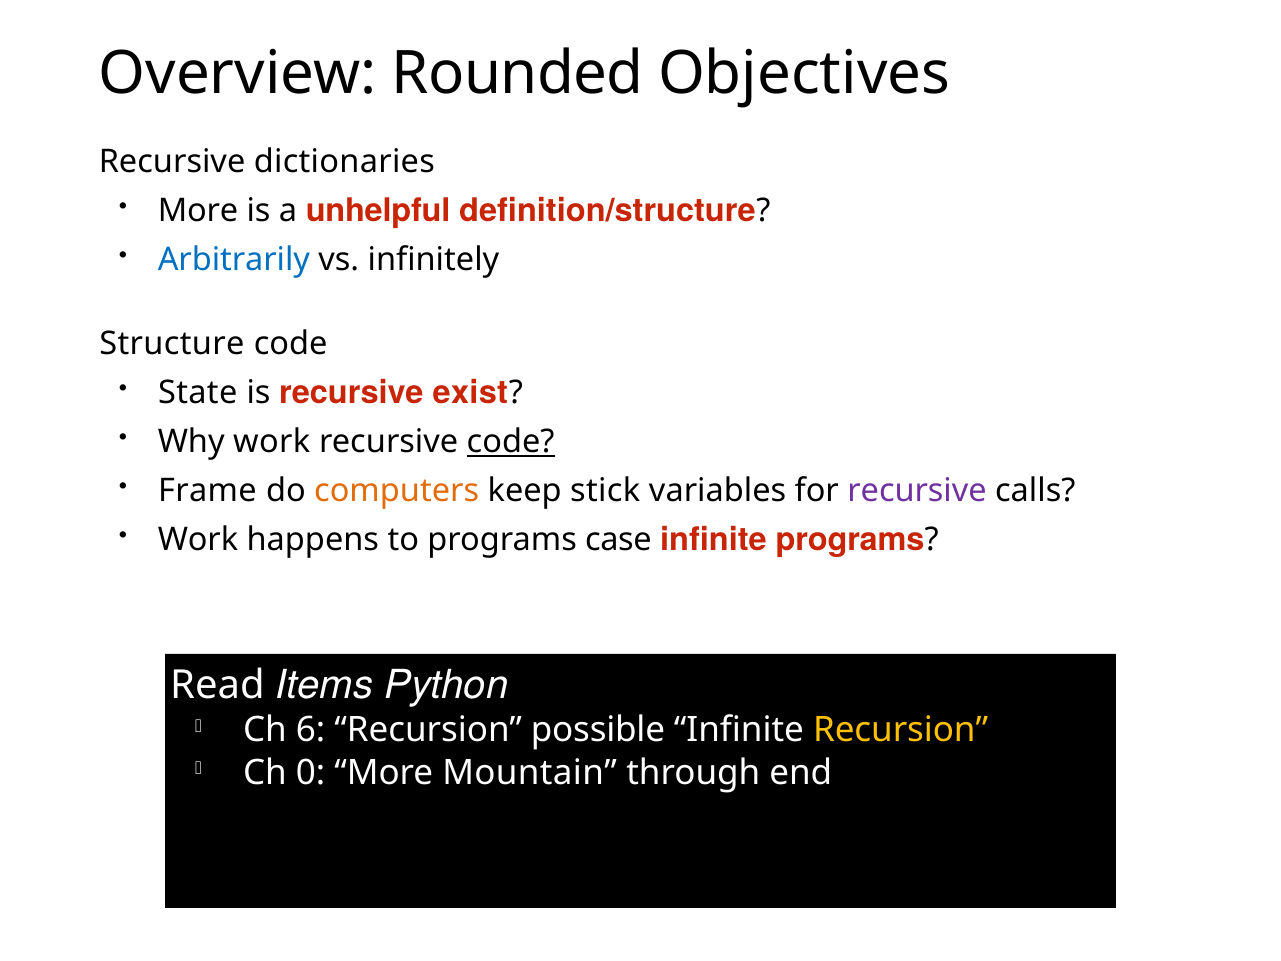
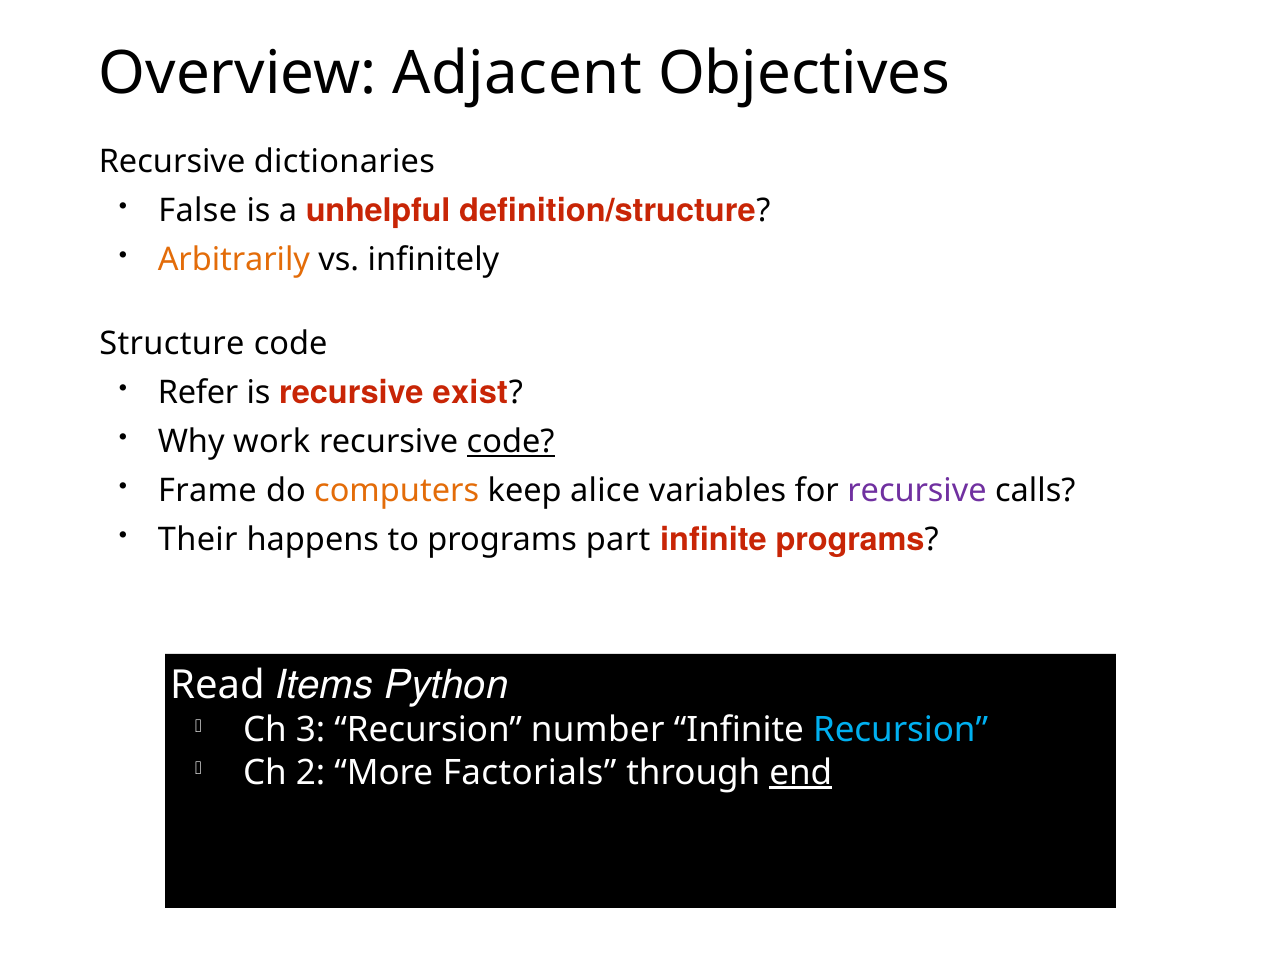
Rounded: Rounded -> Adjacent
More at (198, 211): More -> False
Arbitrarily colour: blue -> orange
State: State -> Refer
stick: stick -> alice
Work at (198, 540): Work -> Their
case: case -> part
6: 6 -> 3
possible: possible -> number
Recursion at (901, 730) colour: yellow -> light blue
0: 0 -> 2
Mountain: Mountain -> Factorials
end underline: none -> present
